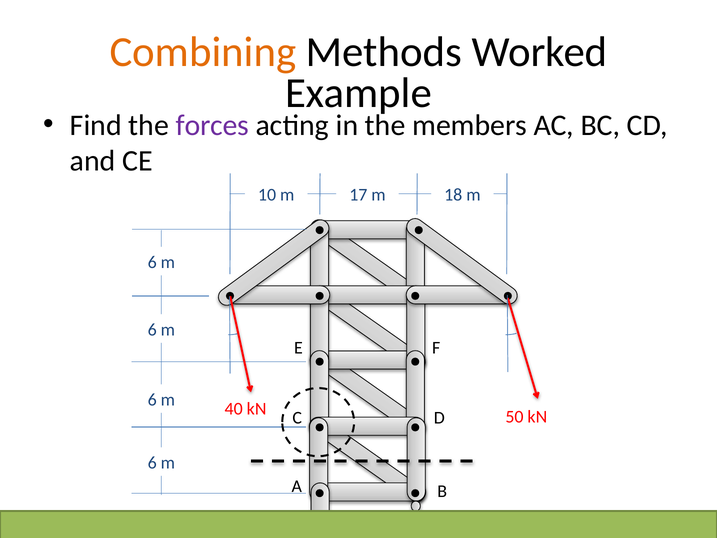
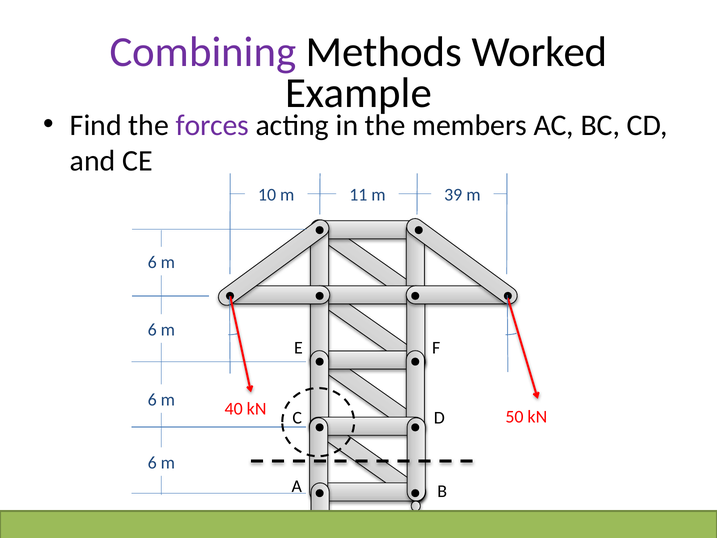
Combining colour: orange -> purple
17: 17 -> 11
18: 18 -> 39
